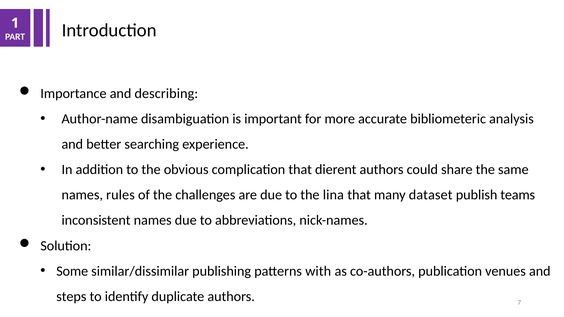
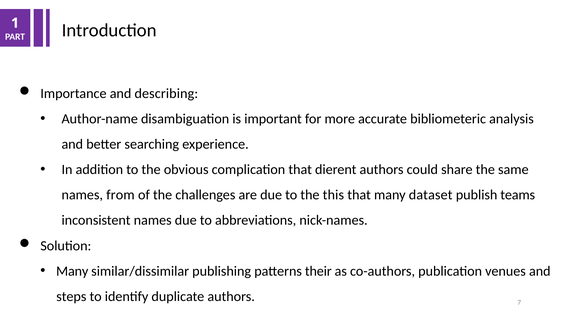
rules: rules -> from
lina: lina -> this
Some at (72, 271): Some -> Many
with: with -> their
